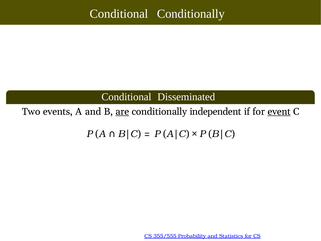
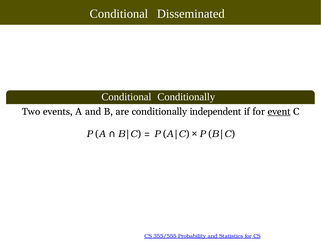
Conditional Conditionally: Conditionally -> Disseminated
Conditional Disseminated: Disseminated -> Conditionally
are underline: present -> none
